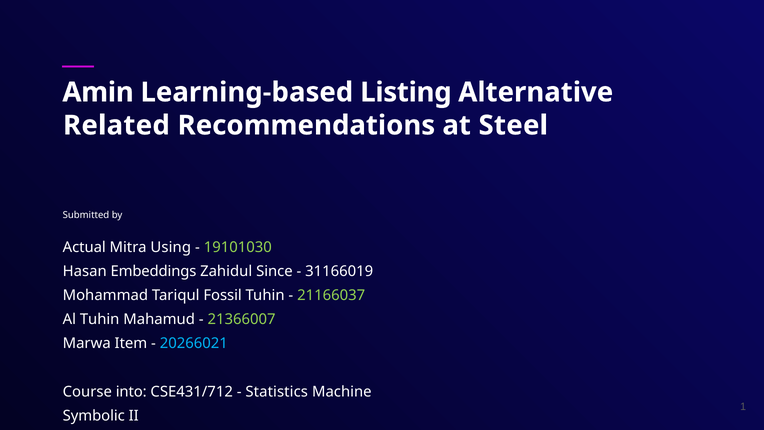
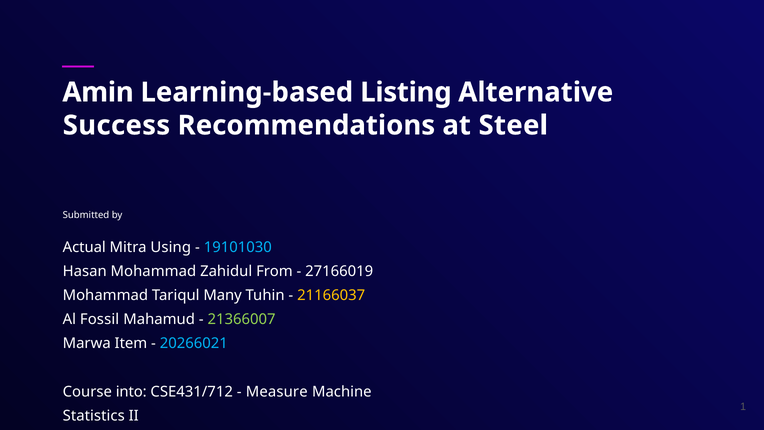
Related: Related -> Success
19101030 colour: light green -> light blue
Hasan Embeddings: Embeddings -> Mohammad
Since: Since -> From
31166019: 31166019 -> 27166019
Fossil: Fossil -> Many
21166037 colour: light green -> yellow
Al Tuhin: Tuhin -> Fossil
Statistics: Statistics -> Measure
Symbolic: Symbolic -> Statistics
